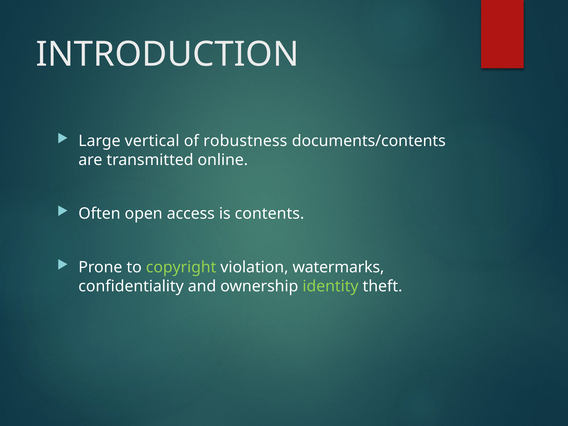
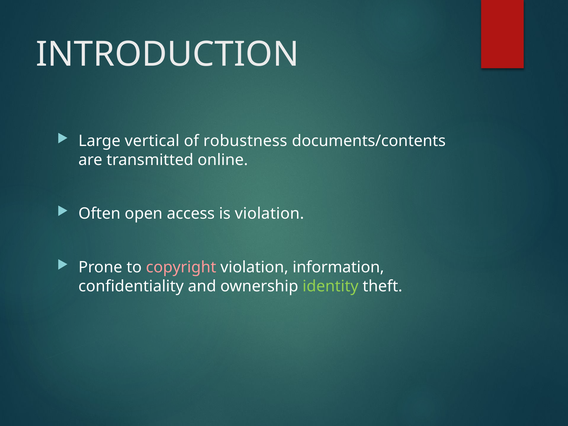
is contents: contents -> violation
copyright colour: light green -> pink
watermarks: watermarks -> information
